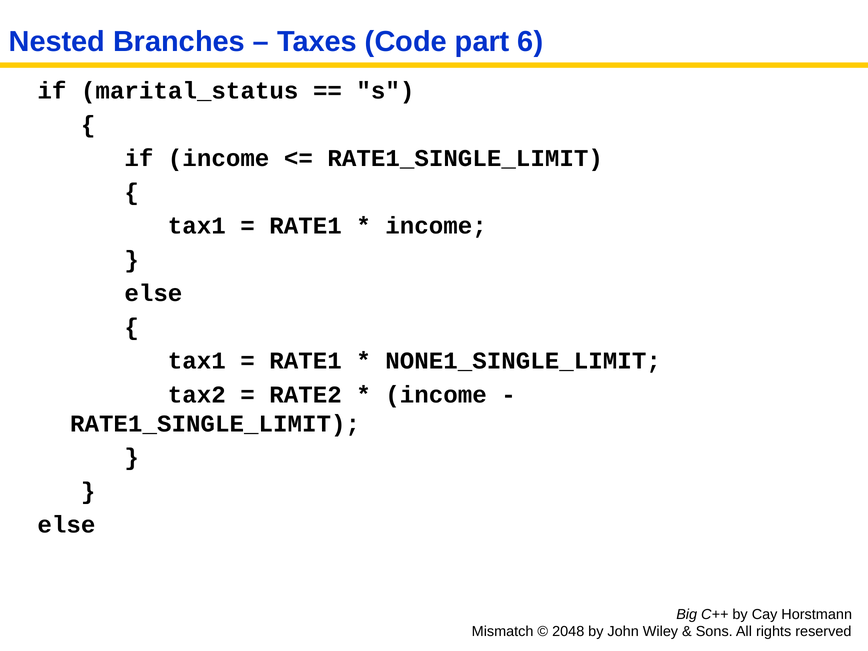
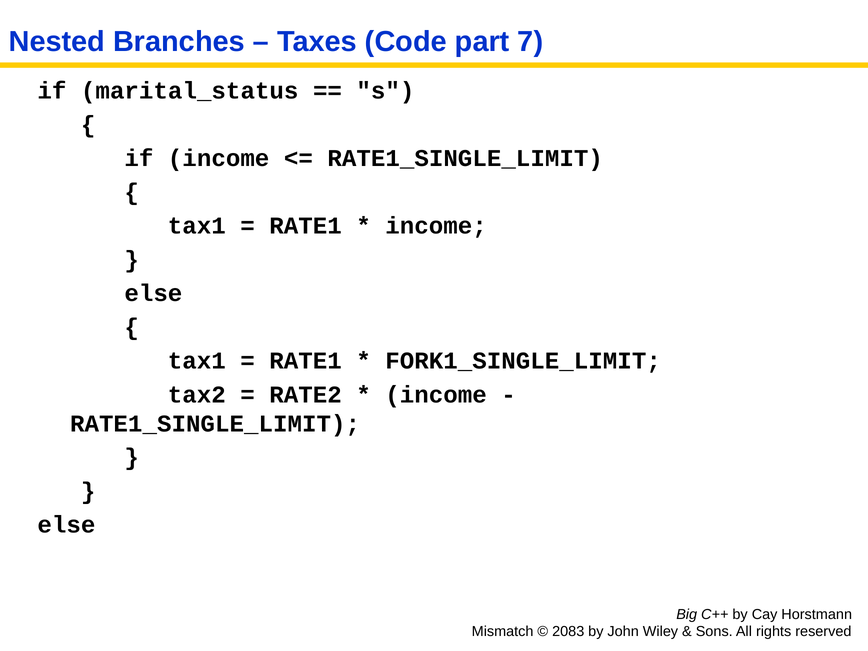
6: 6 -> 7
NONE1_SINGLE_LIMIT: NONE1_SINGLE_LIMIT -> FORK1_SINGLE_LIMIT
2048: 2048 -> 2083
